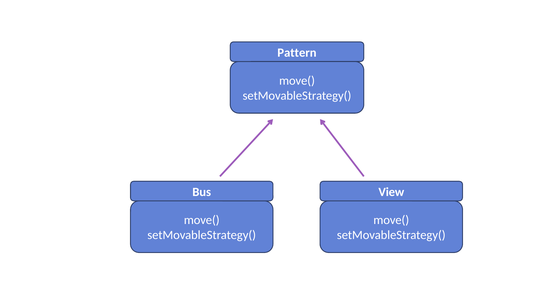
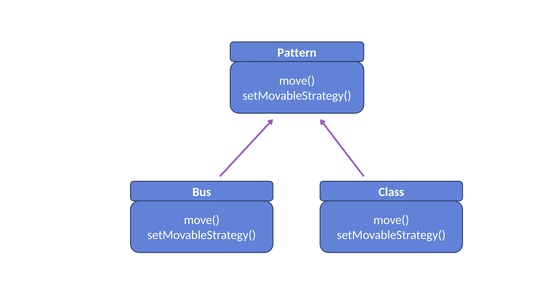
View: View -> Class
